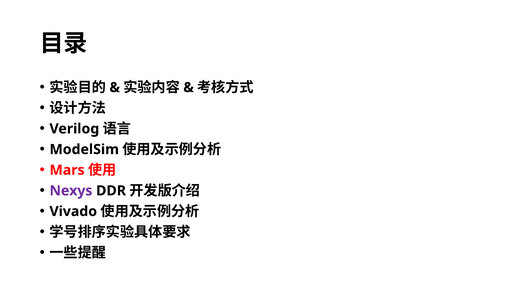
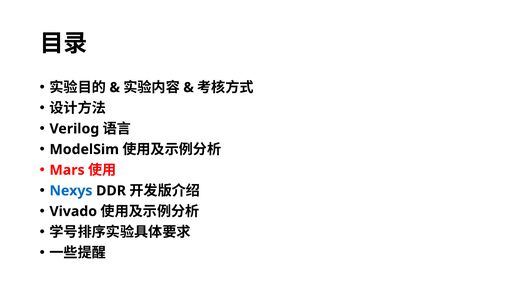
Nexys colour: purple -> blue
